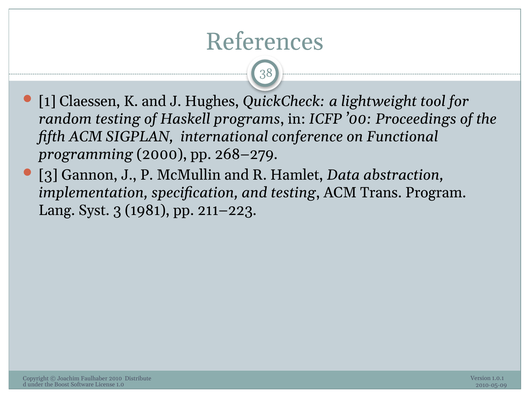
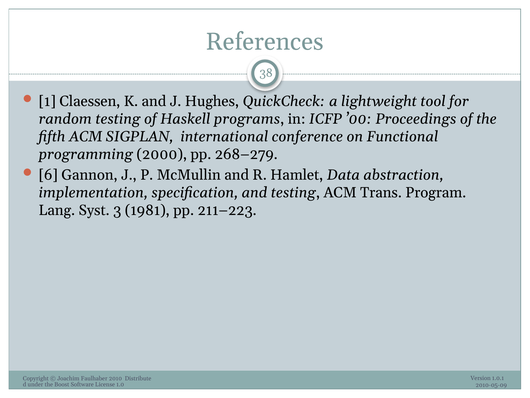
3 at (48, 175): 3 -> 6
